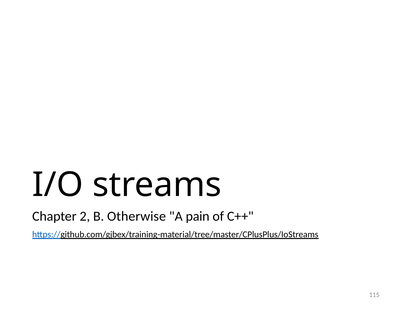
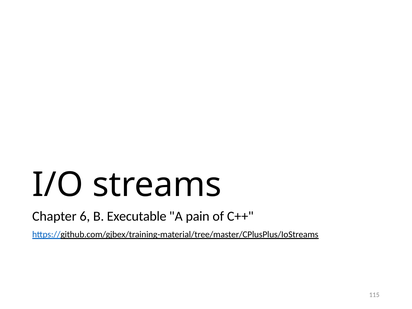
2: 2 -> 6
Otherwise: Otherwise -> Executable
